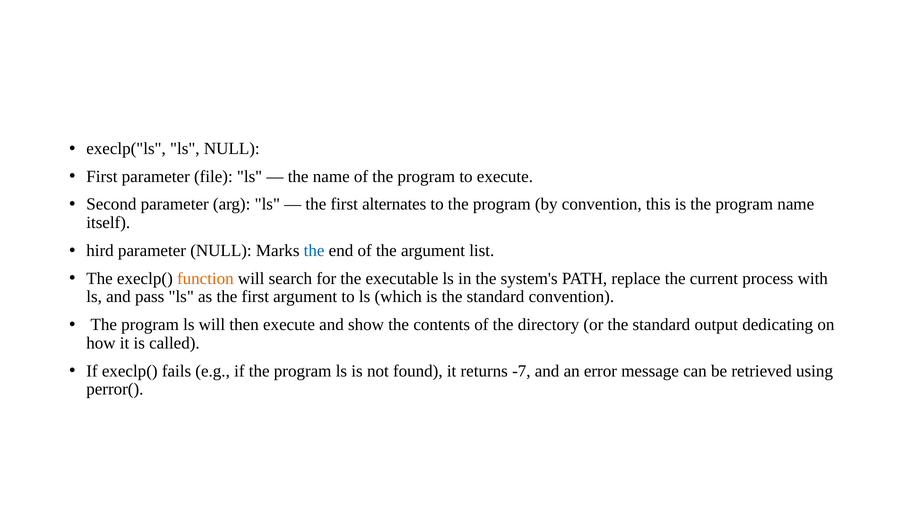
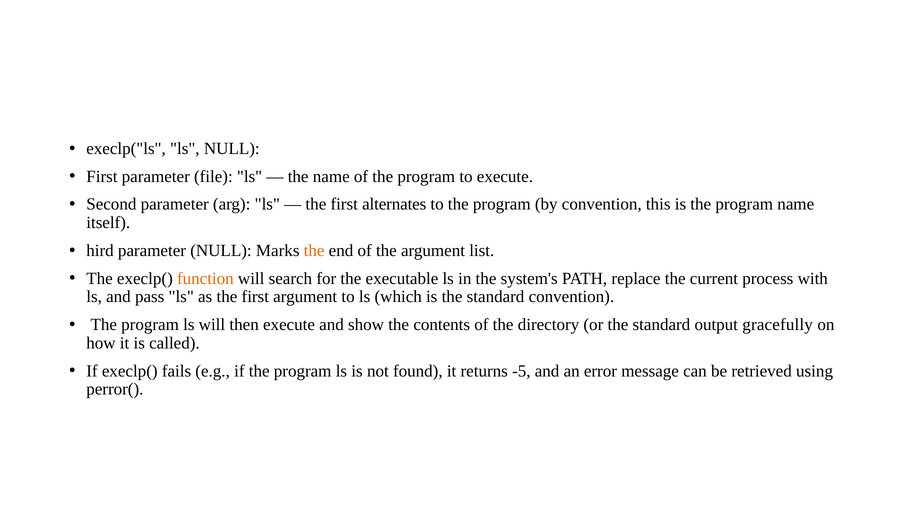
the at (314, 251) colour: blue -> orange
dedicating: dedicating -> gracefully
-7: -7 -> -5
